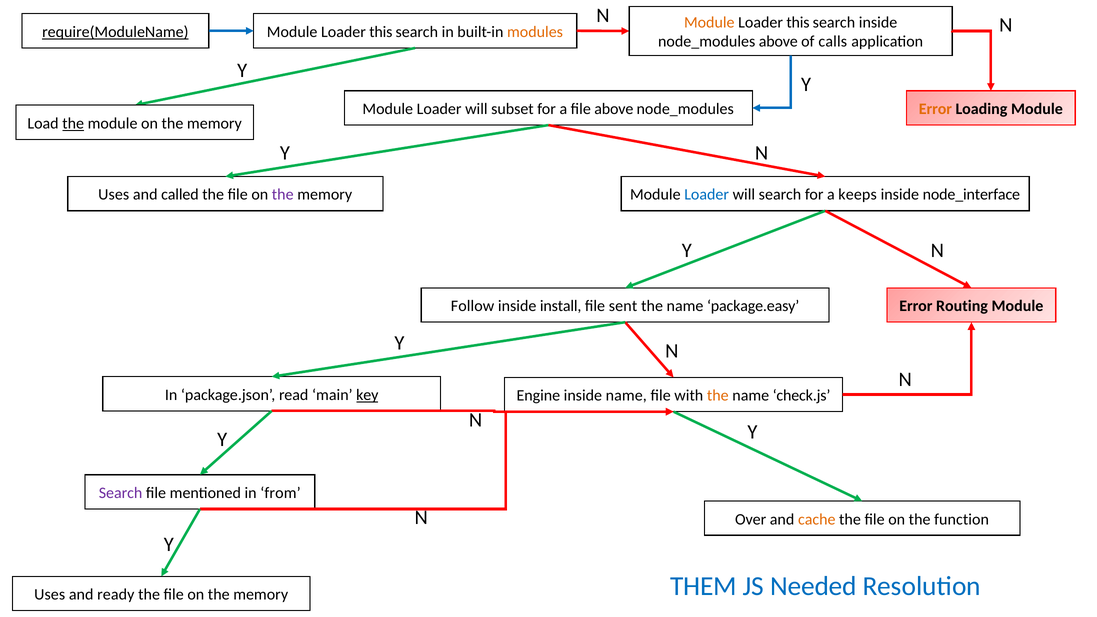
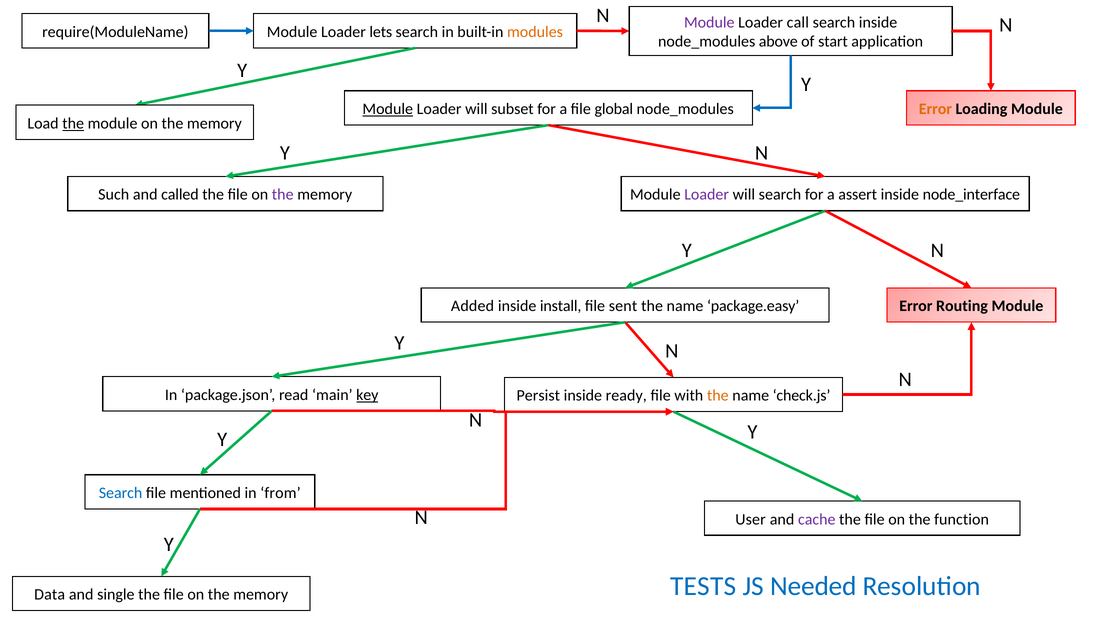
Module at (709, 23) colour: orange -> purple
this at (798, 23): this -> call
require(ModuleName underline: present -> none
this at (381, 32): this -> lets
calls: calls -> start
Module at (388, 109) underline: none -> present
file above: above -> global
Uses at (114, 195): Uses -> Such
Loader at (707, 195) colour: blue -> purple
keeps: keeps -> assert
Follow: Follow -> Added
Engine: Engine -> Persist
inside name: name -> ready
Search at (121, 493) colour: purple -> blue
Over: Over -> User
cache colour: orange -> purple
Uses at (50, 595): Uses -> Data
ready: ready -> single
THEM: THEM -> TESTS
